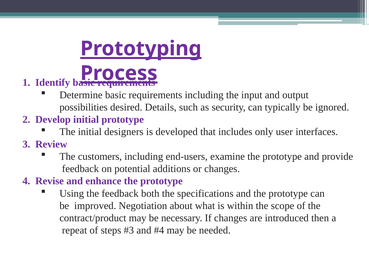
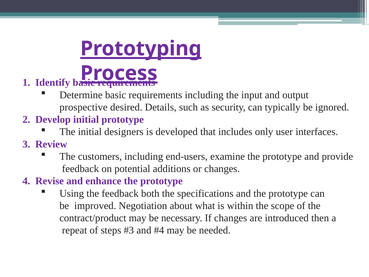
possibilities: possibilities -> prospective
